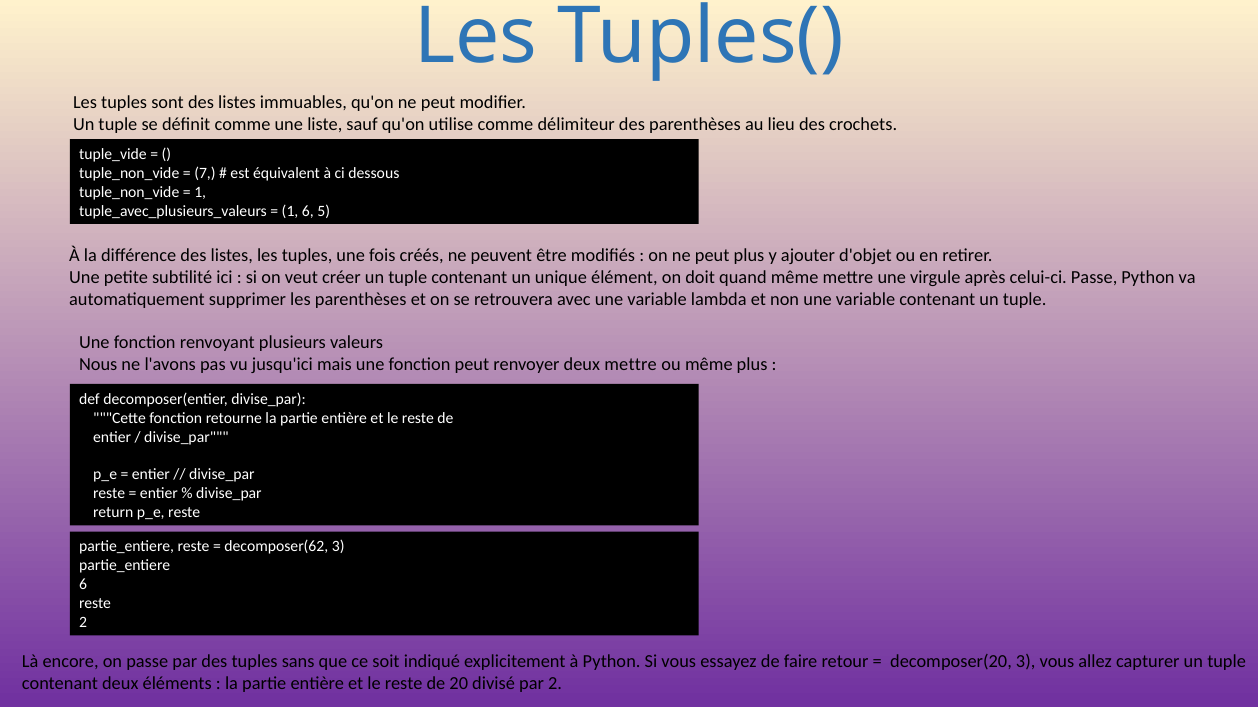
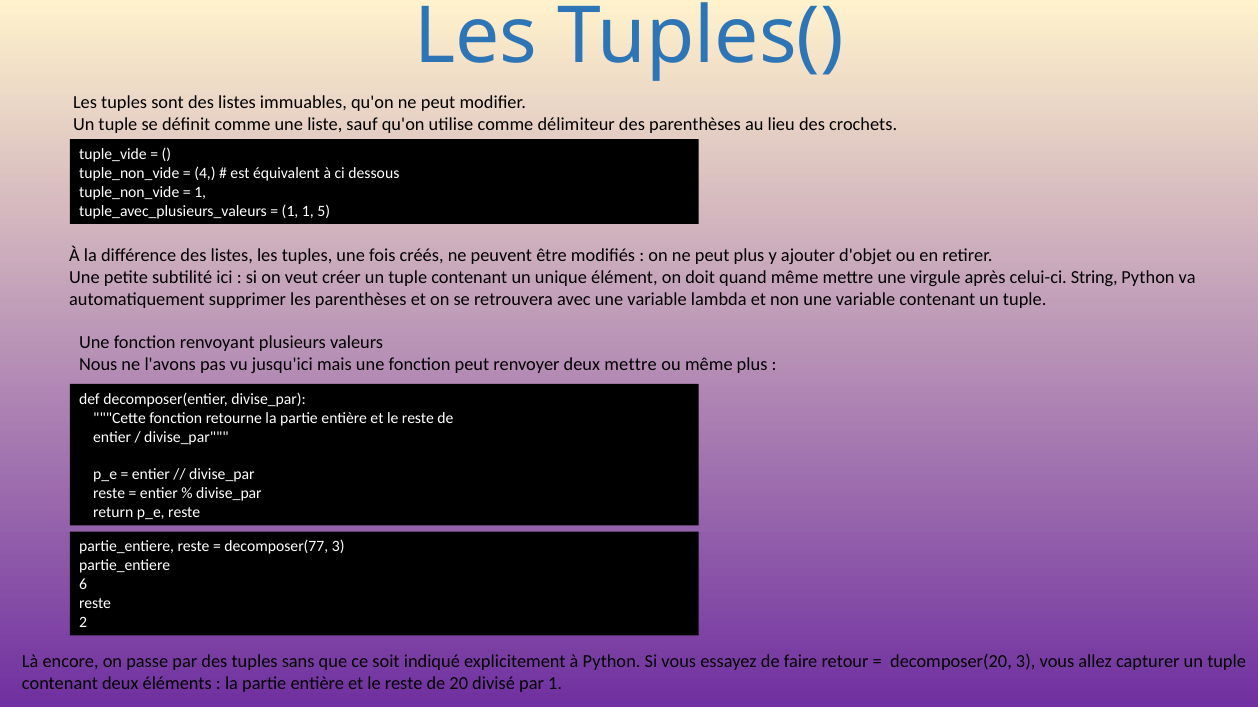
7: 7 -> 4
1 6: 6 -> 1
celui-ci Passe: Passe -> String
decomposer(62: decomposer(62 -> decomposer(77
par 2: 2 -> 1
